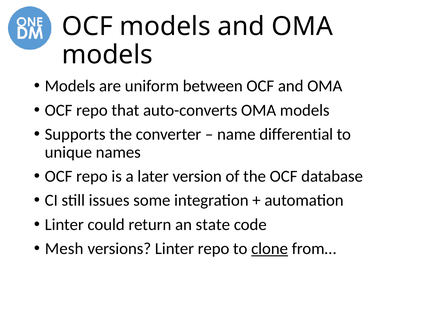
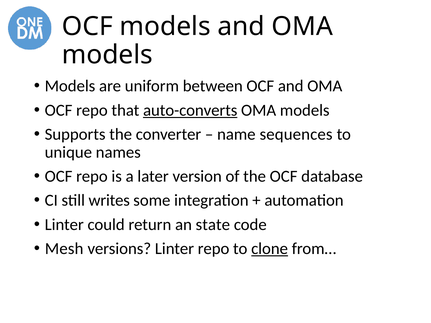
auto-converts underline: none -> present
differential: differential -> sequences
issues: issues -> writes
